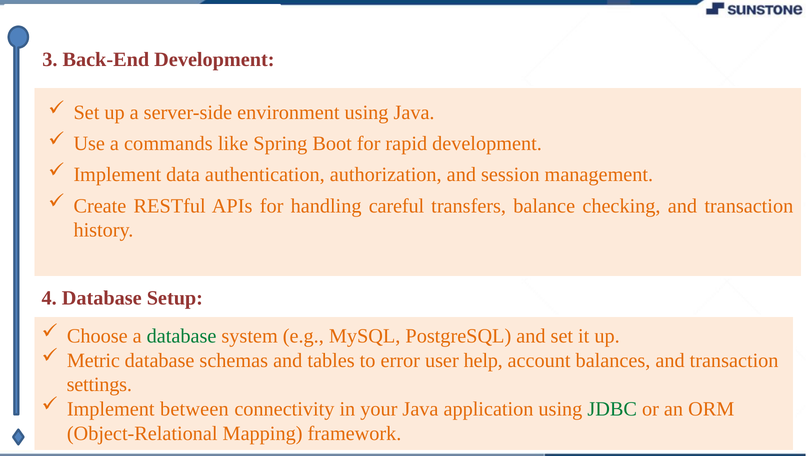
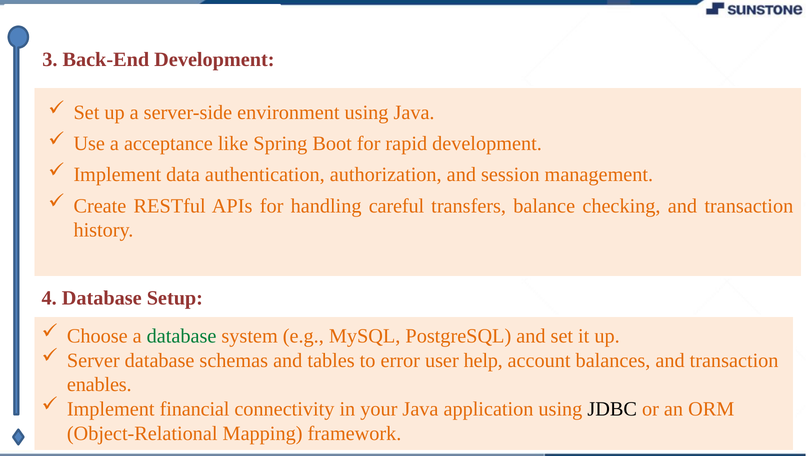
commands: commands -> acceptance
Metric: Metric -> Server
settings: settings -> enables
between: between -> financial
JDBC colour: green -> black
